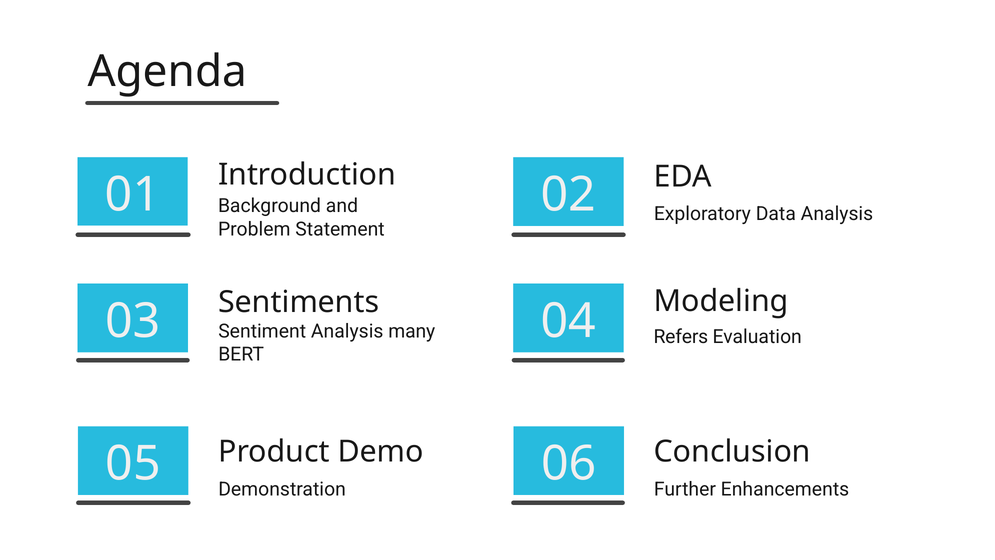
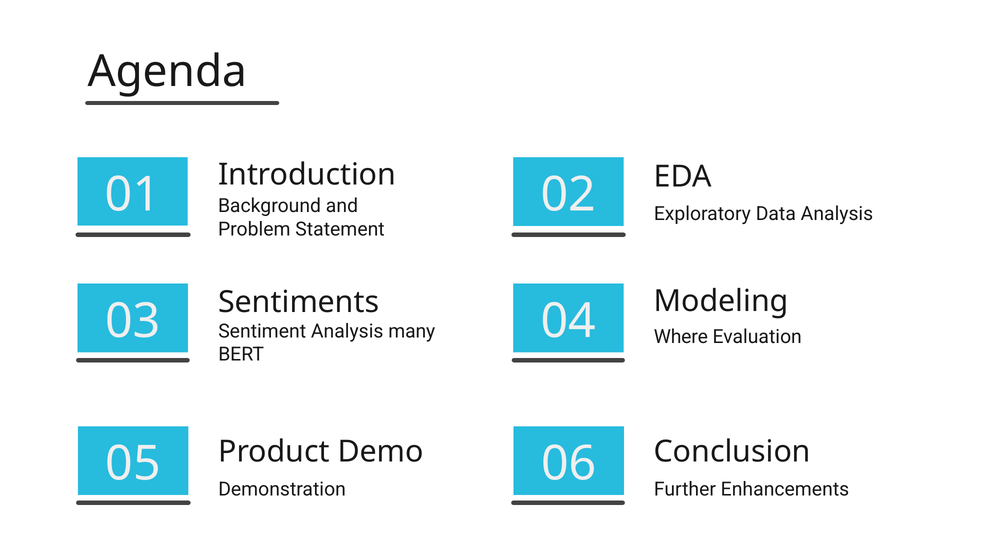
Refers: Refers -> Where
